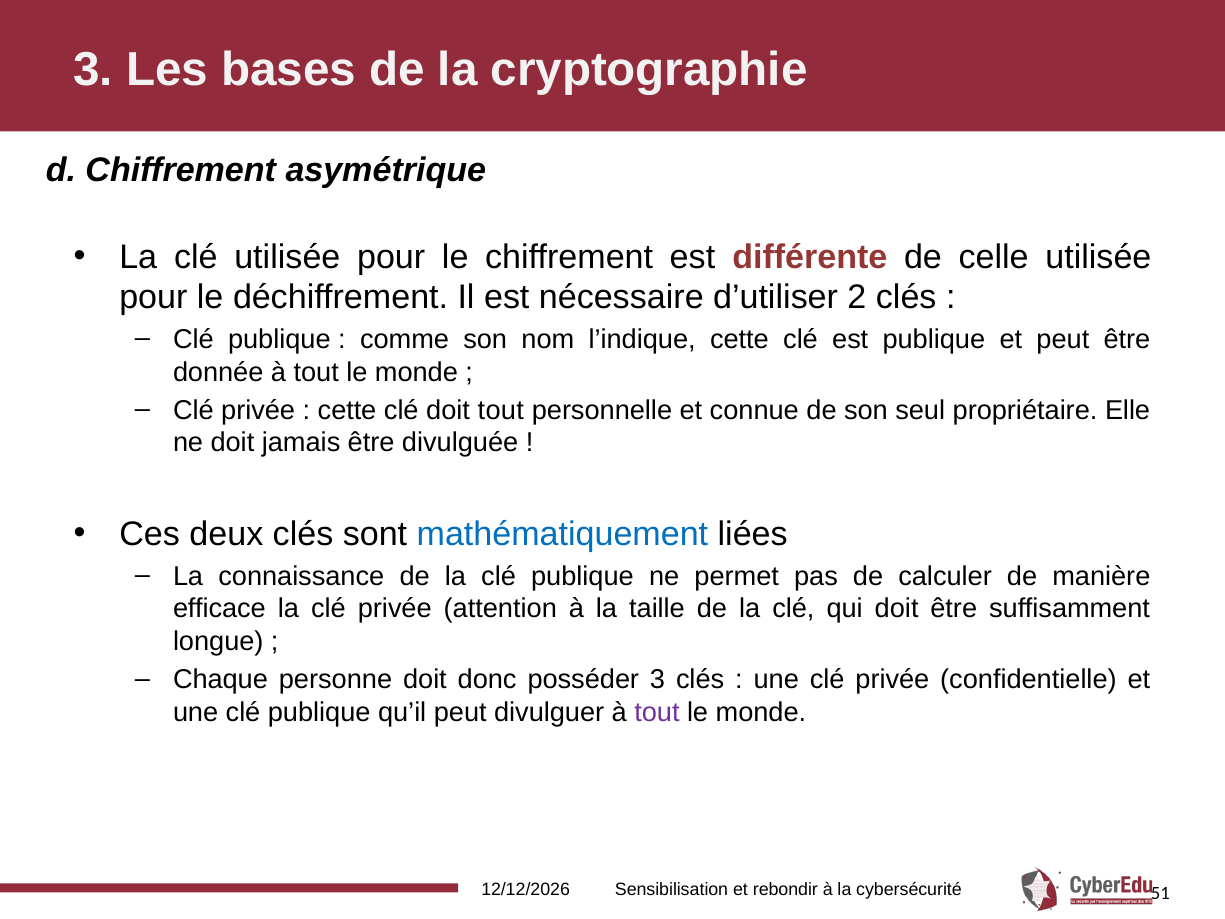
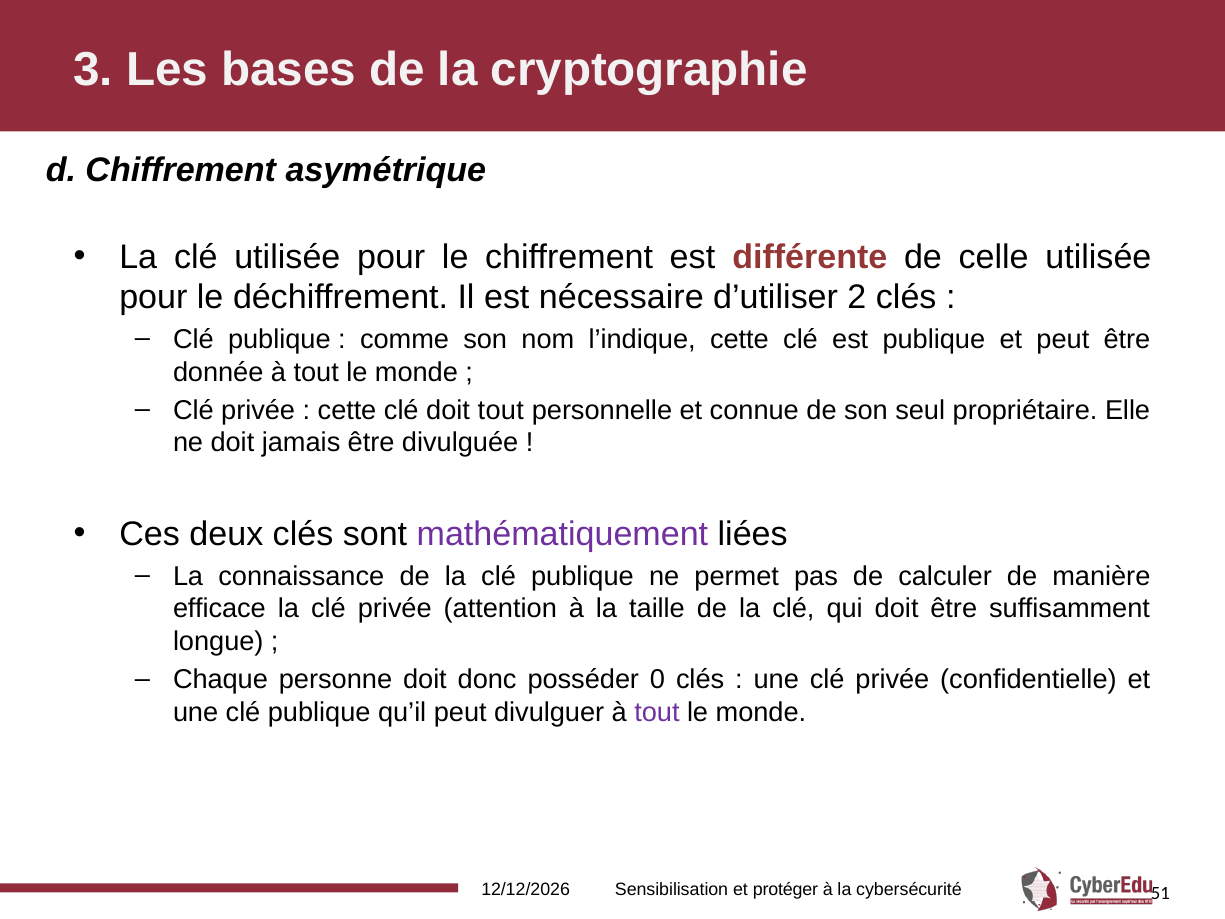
mathématiquement colour: blue -> purple
posséder 3: 3 -> 0
rebondir: rebondir -> protéger
